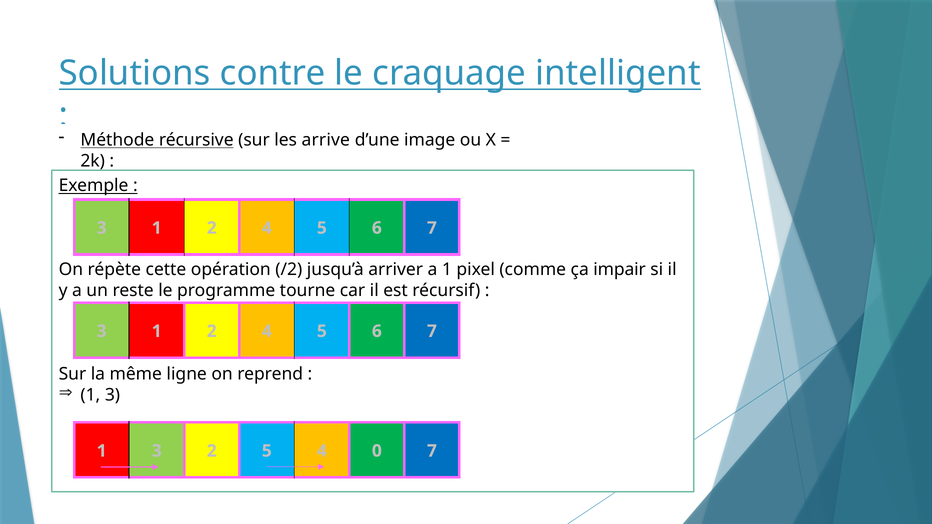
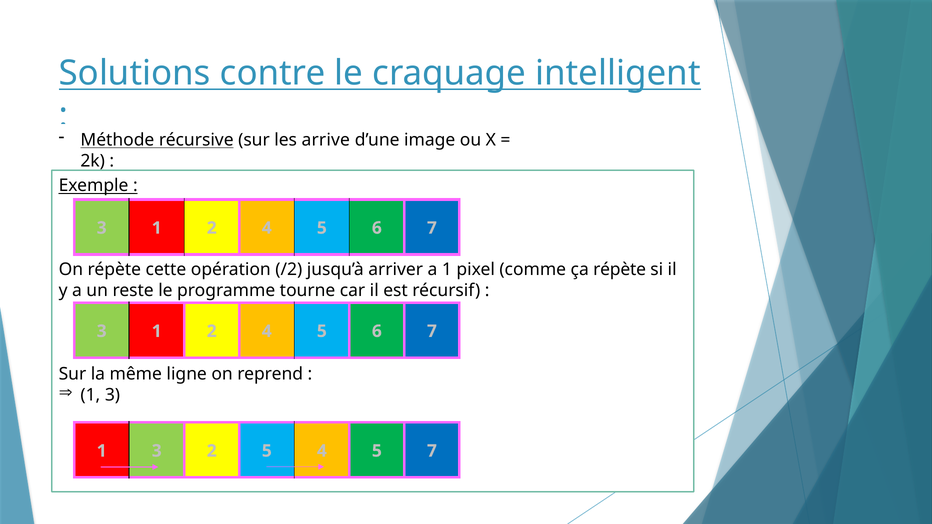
ça impair: impair -> répète
5 4 0: 0 -> 5
